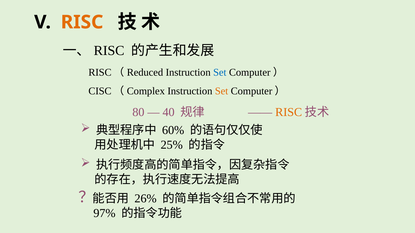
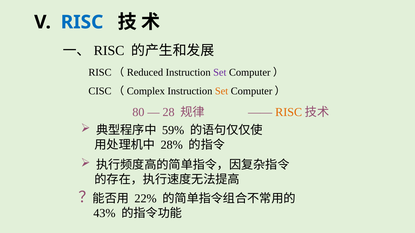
RISC at (82, 22) colour: orange -> blue
Set at (220, 72) colour: blue -> purple
40: 40 -> 28
60%: 60% -> 59%
25%: 25% -> 28%
26%: 26% -> 22%
97%: 97% -> 43%
